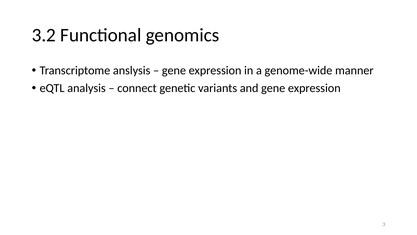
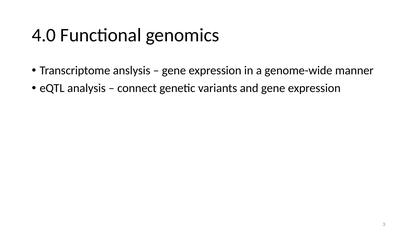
3.2: 3.2 -> 4.0
